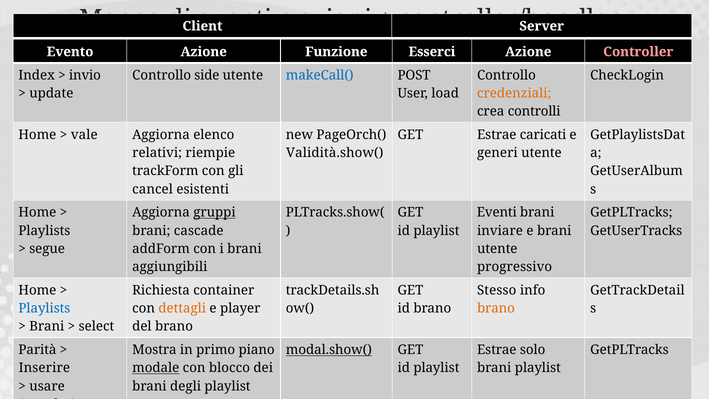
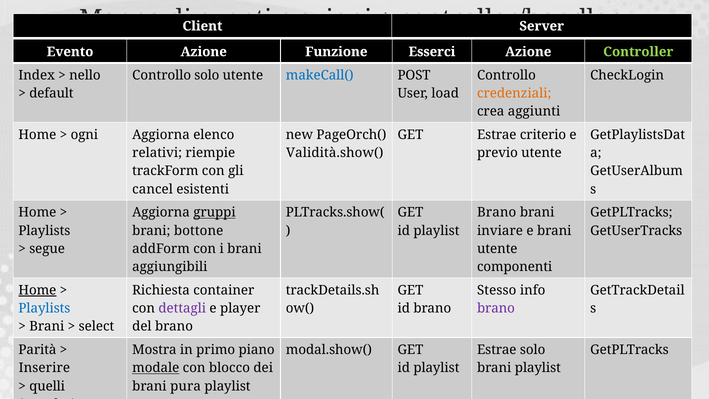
Controller colour: pink -> light green
invio: invio -> nello
Controllo side: side -> solo
update: update -> default
controlli: controlli -> aggiunti
vale: vale -> ogni
caricati: caricati -> criterio
generi: generi -> previo
Eventi at (497, 212): Eventi -> Brano
cascade: cascade -> bottone
progressivo: progressivo -> componenti
Home at (37, 290) underline: none -> present
dettagli colour: orange -> purple
brano at (496, 308) colour: orange -> purple
modal.show( underline: present -> none
usare: usare -> quelli
degli: degli -> pura
